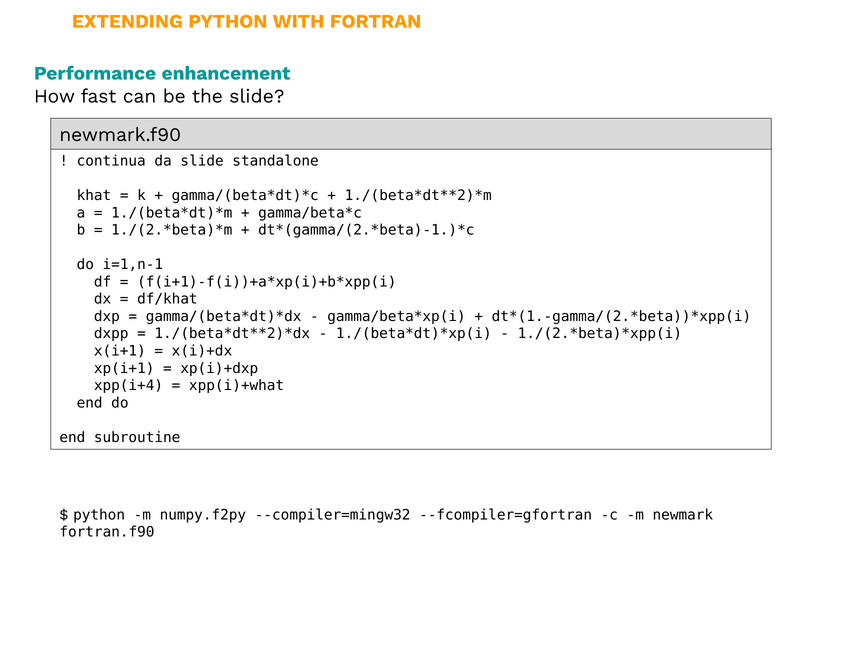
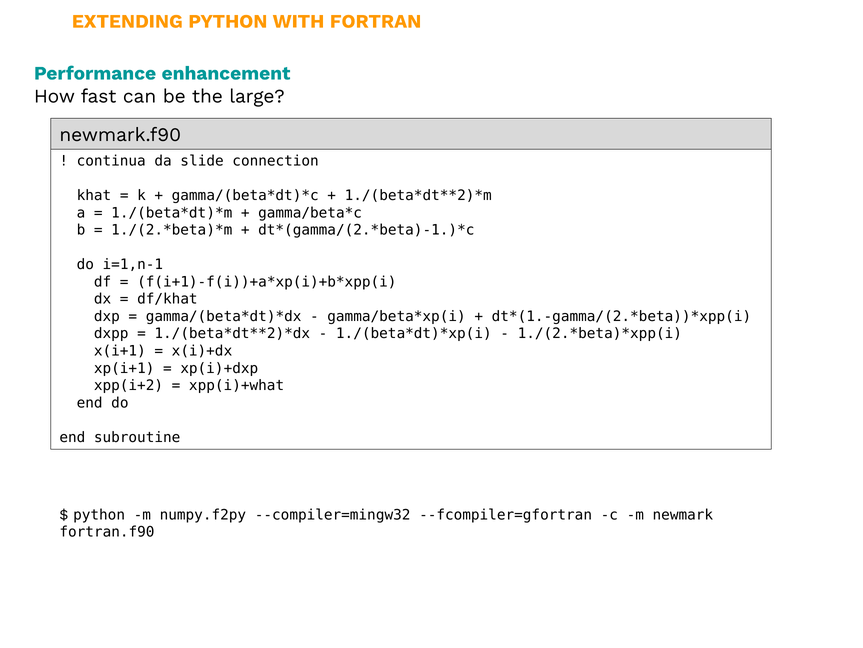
the slide: slide -> large
standalone: standalone -> connection
xpp(i+4: xpp(i+4 -> xpp(i+2
